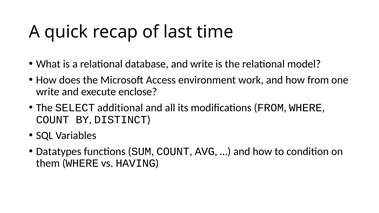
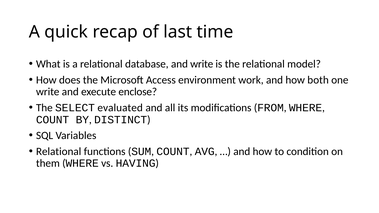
how from: from -> both
additional: additional -> evaluated
Datatypes at (59, 152): Datatypes -> Relational
